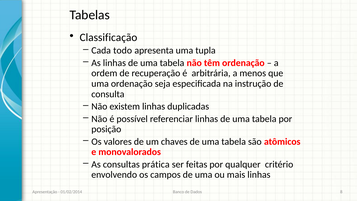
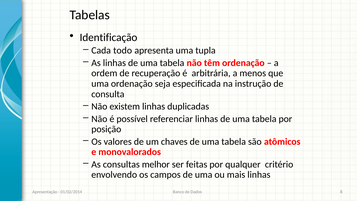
Classificação: Classificação -> Identificação
prática: prática -> melhor
